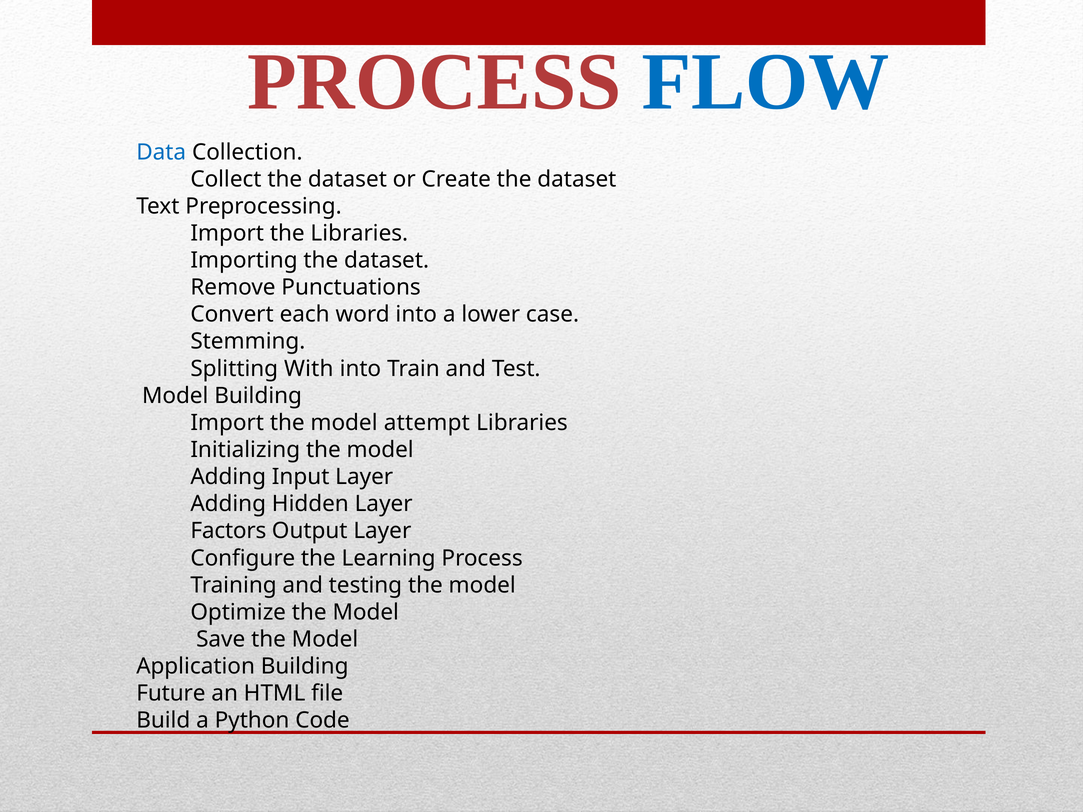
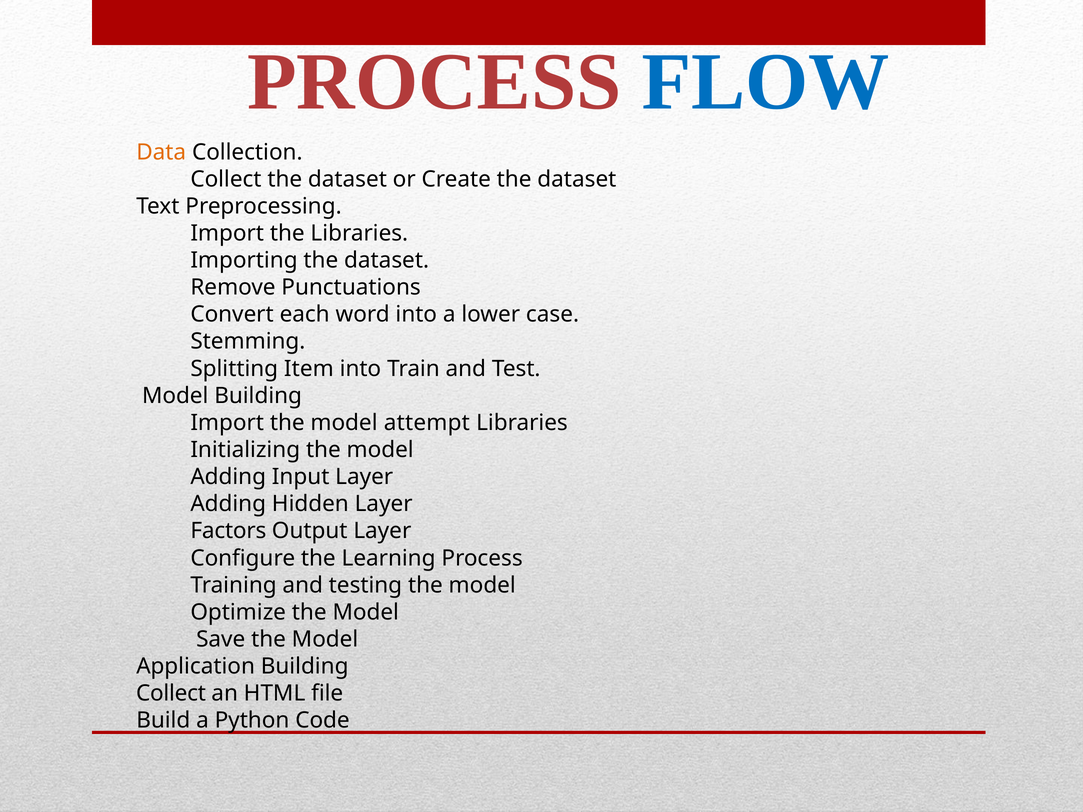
Data colour: blue -> orange
With: With -> Item
Future at (171, 694): Future -> Collect
